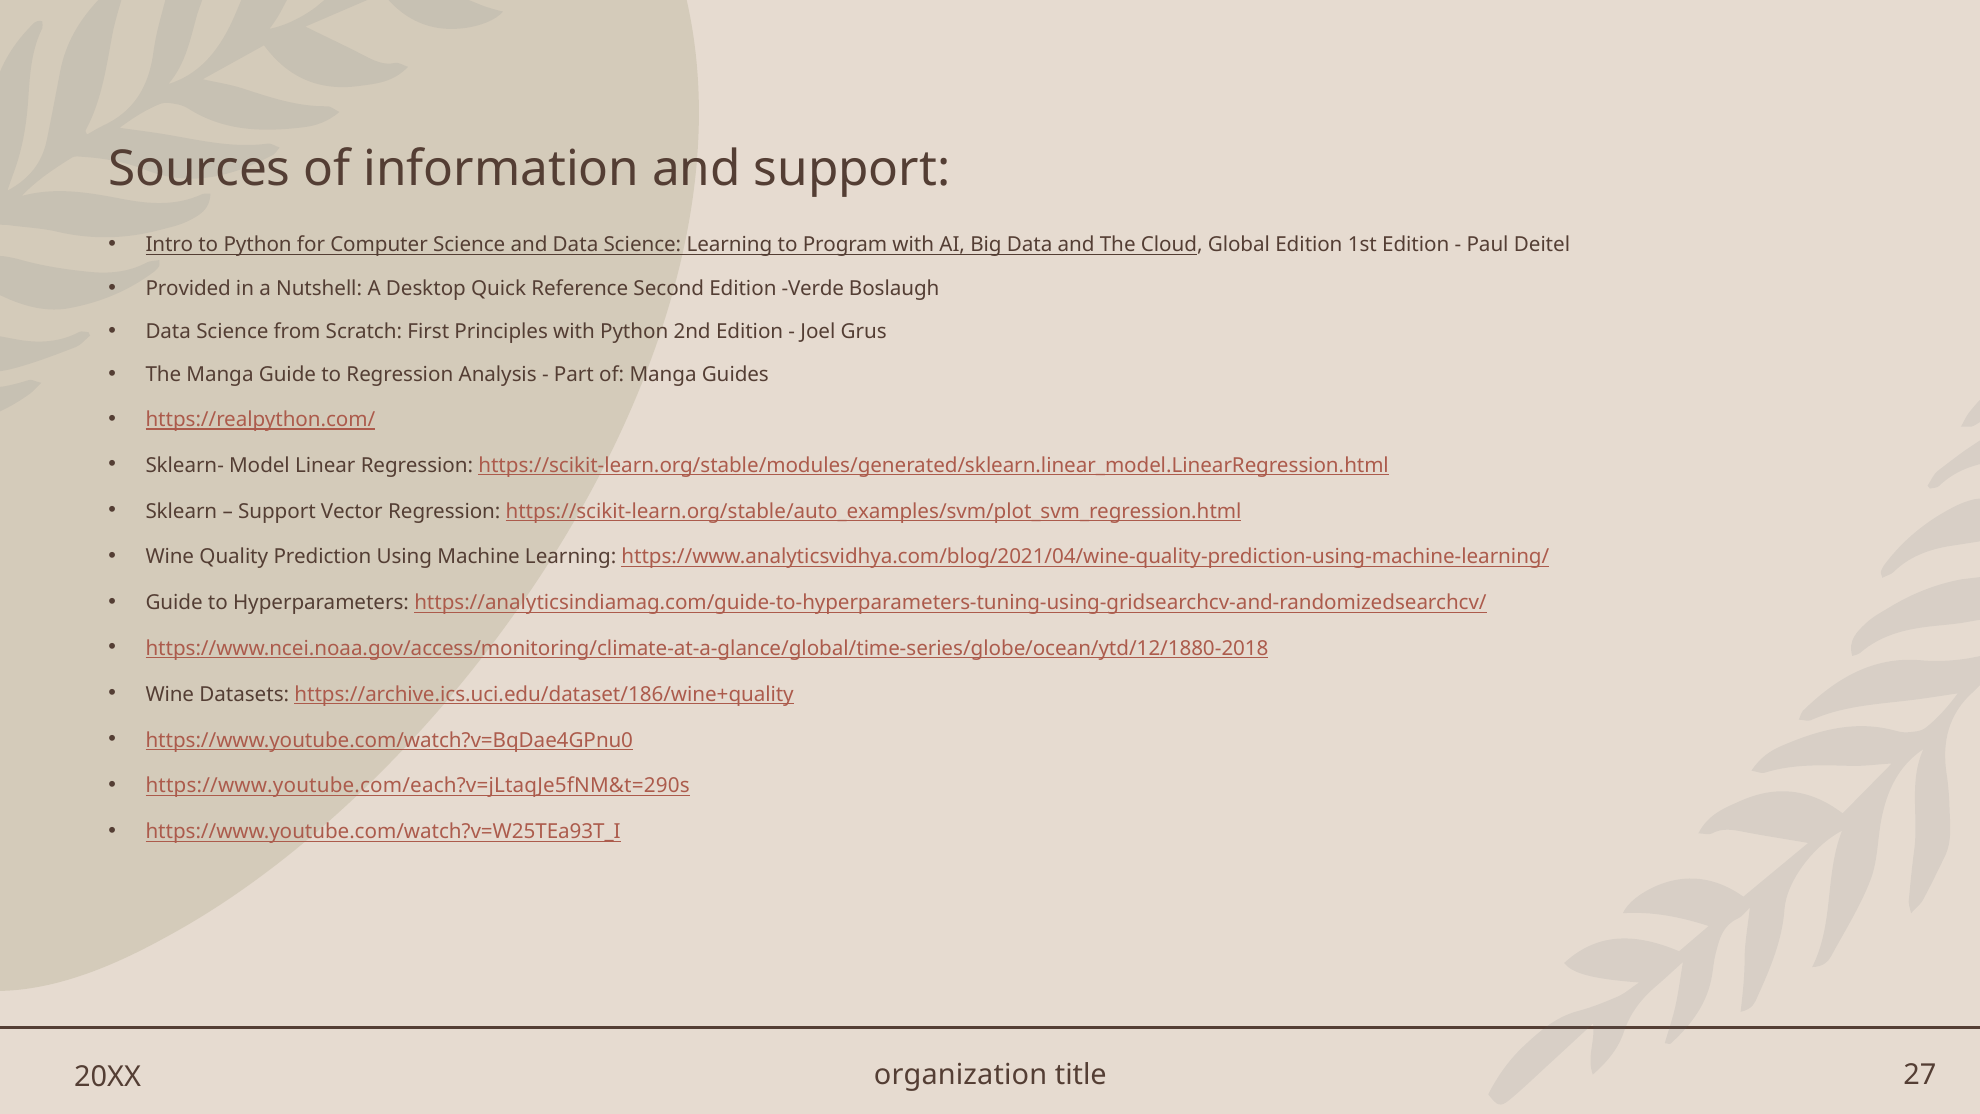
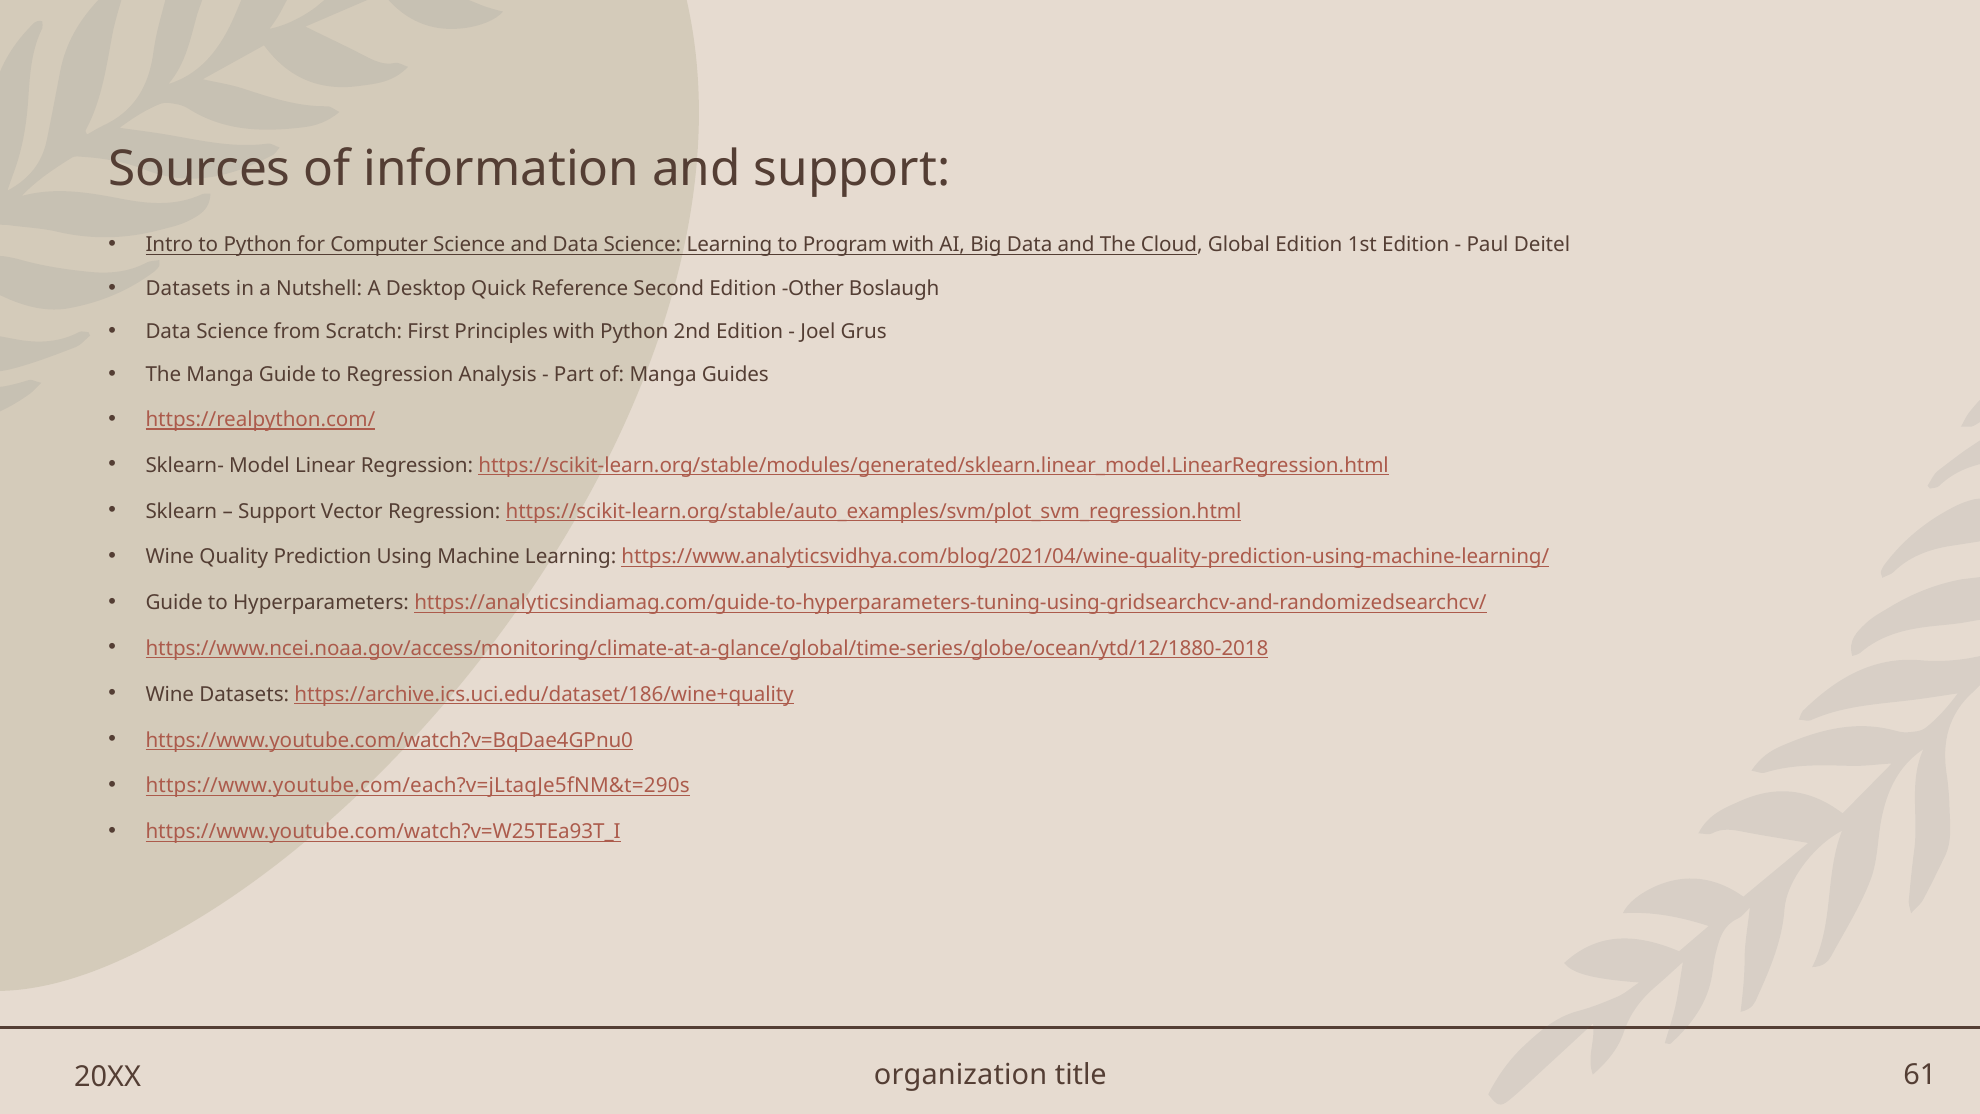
Provided at (188, 288): Provided -> Datasets
Verde: Verde -> Other
27: 27 -> 61
